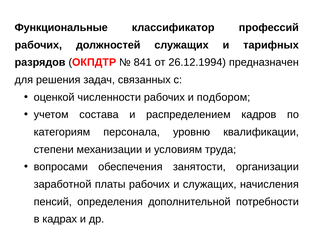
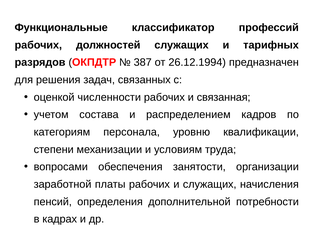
841: 841 -> 387
подбором: подбором -> связанная
